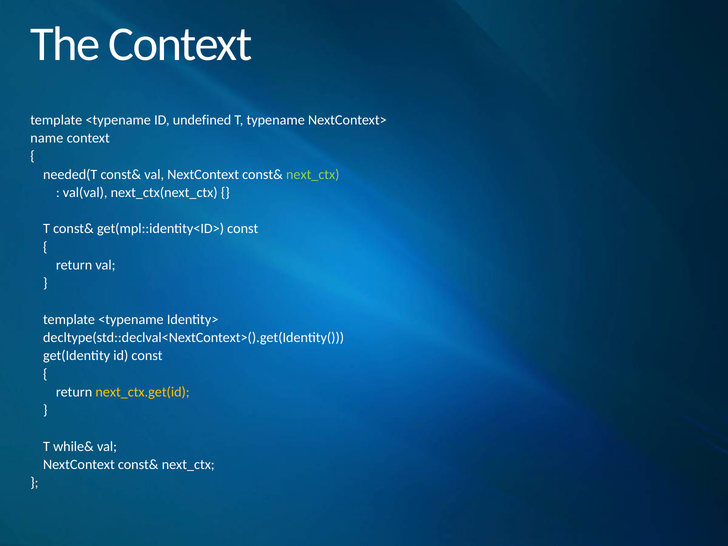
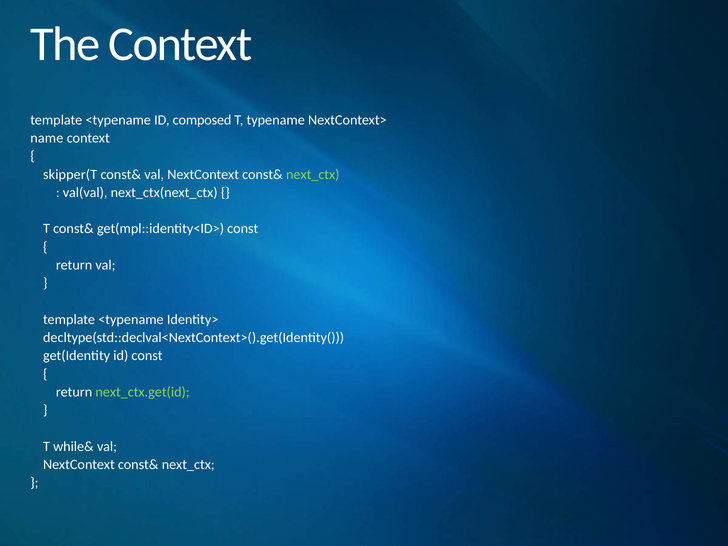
undefined: undefined -> composed
needed(T: needed(T -> skipper(T
next_ctx.get(id colour: yellow -> light green
